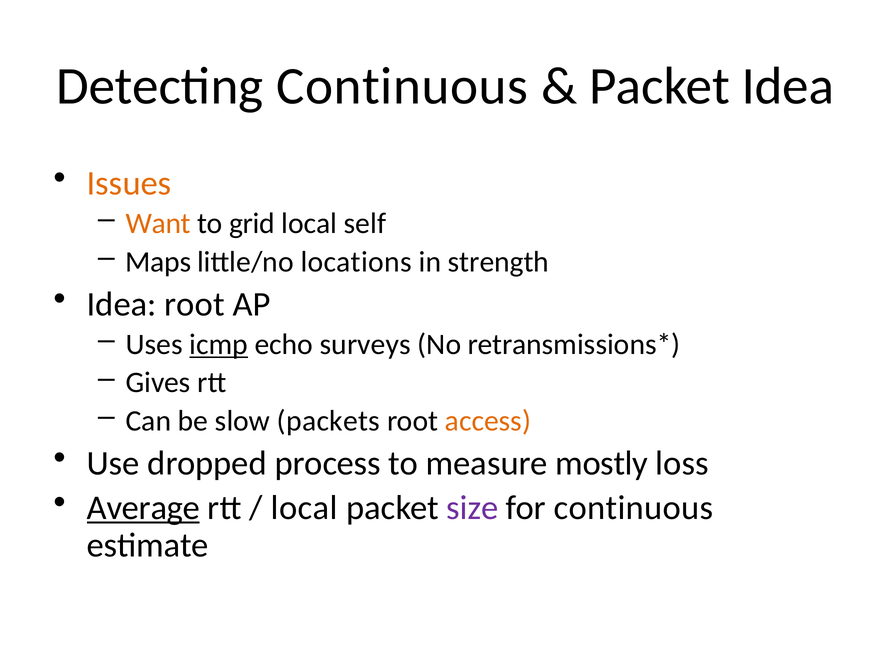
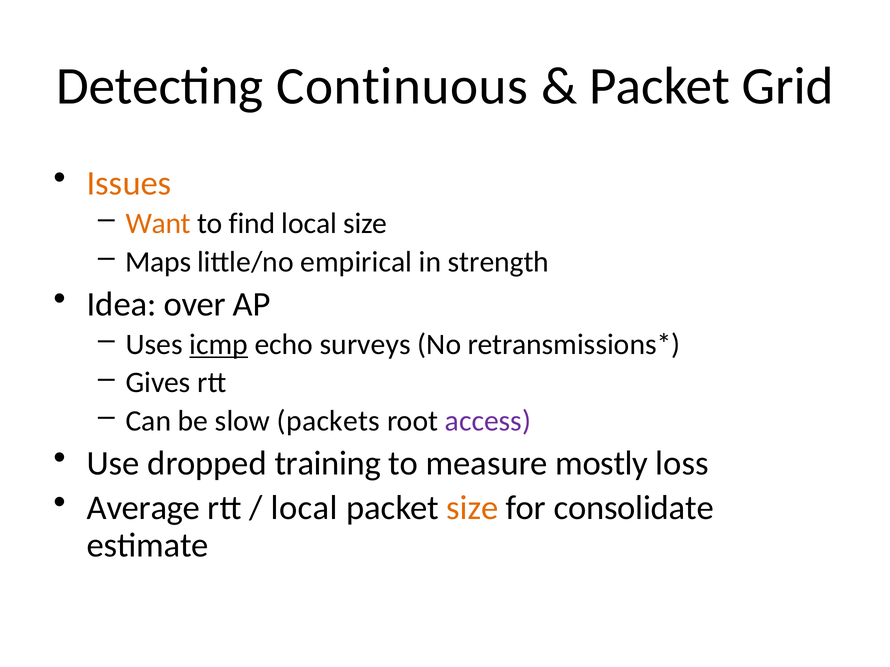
Packet Idea: Idea -> Grid
grid: grid -> find
local self: self -> size
locations: locations -> empirical
Idea root: root -> over
access colour: orange -> purple
process: process -> training
Average underline: present -> none
size at (472, 508) colour: purple -> orange
for continuous: continuous -> consolidate
